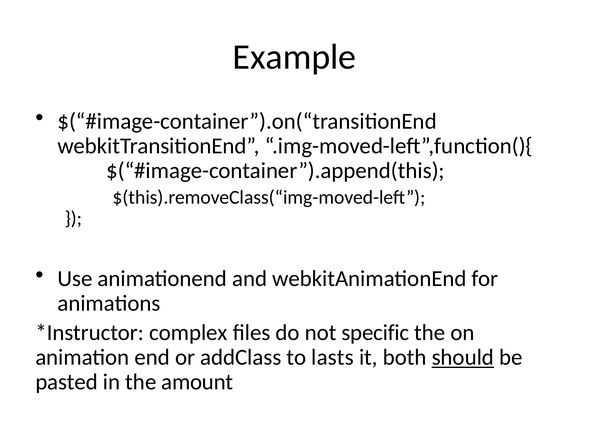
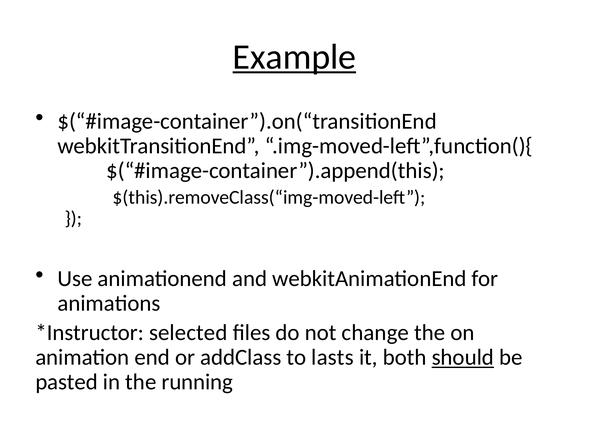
Example underline: none -> present
complex: complex -> selected
specific: specific -> change
amount: amount -> running
